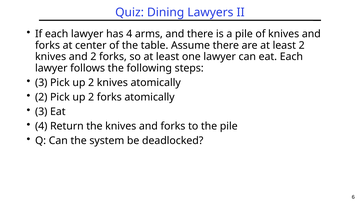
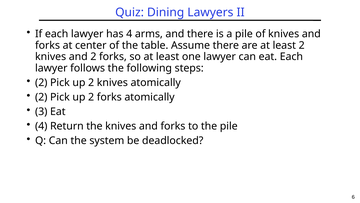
3 at (41, 82): 3 -> 2
